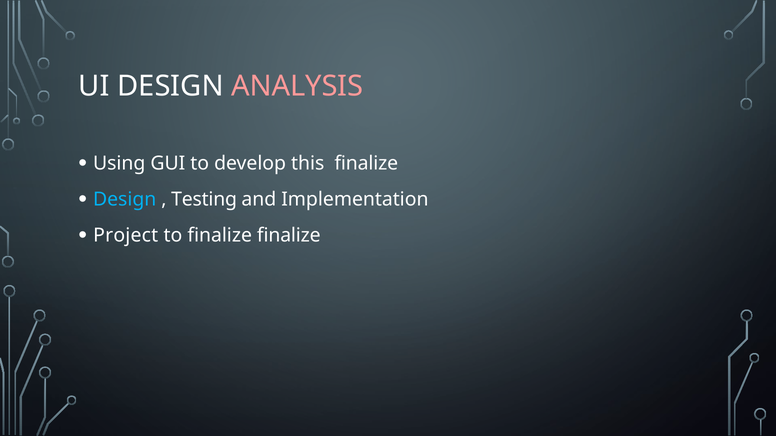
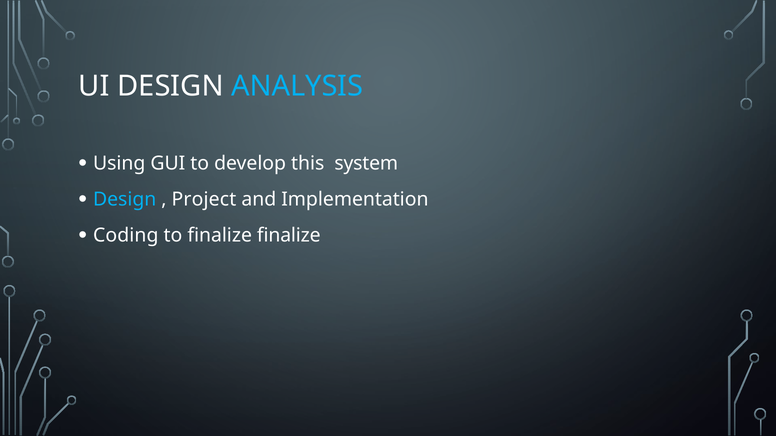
ANALYSIS colour: pink -> light blue
this finalize: finalize -> system
Testing: Testing -> Project
Project: Project -> Coding
